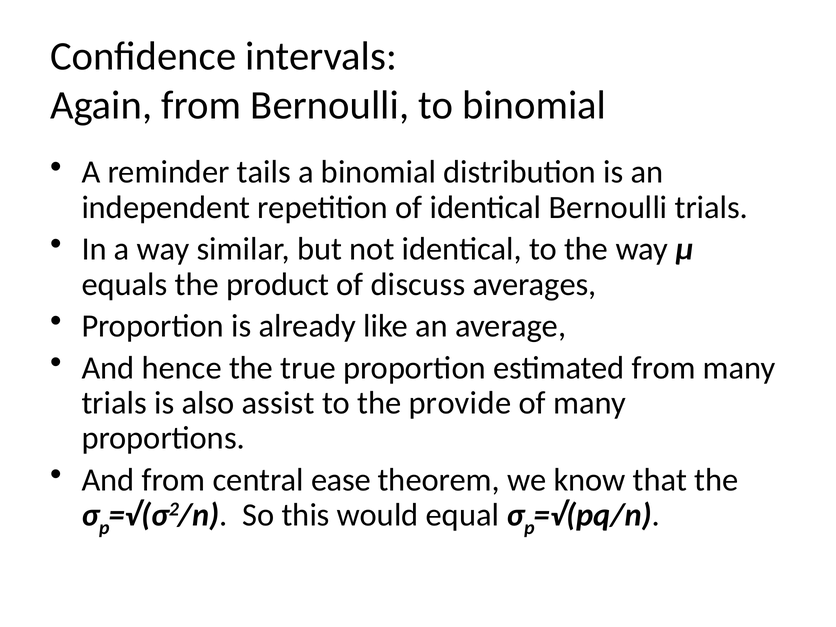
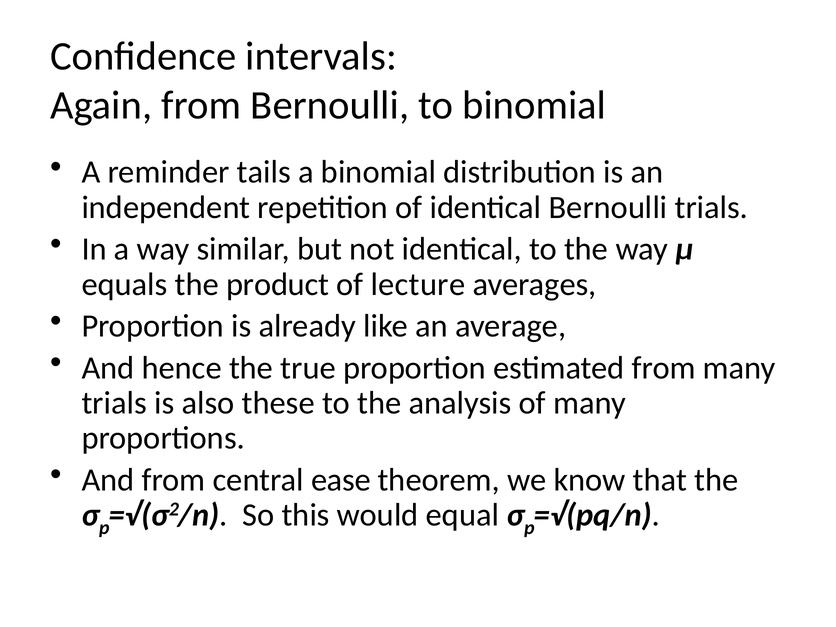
discuss: discuss -> lecture
assist: assist -> these
provide: provide -> analysis
